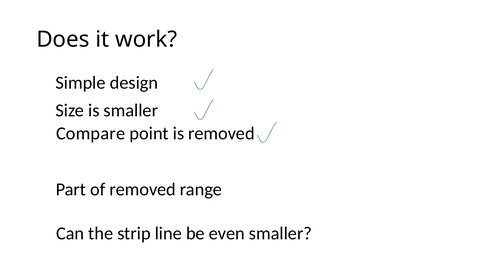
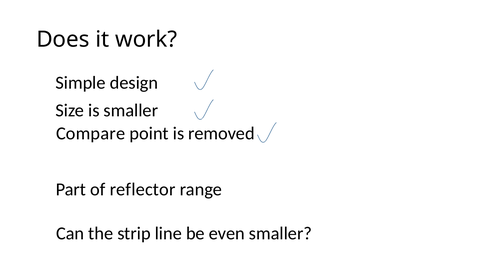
of removed: removed -> reflector
